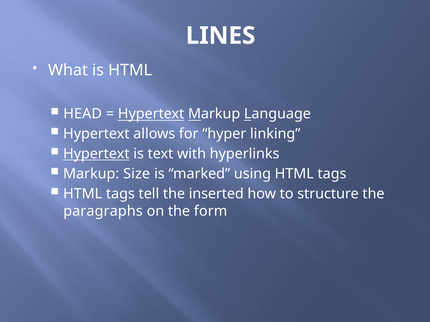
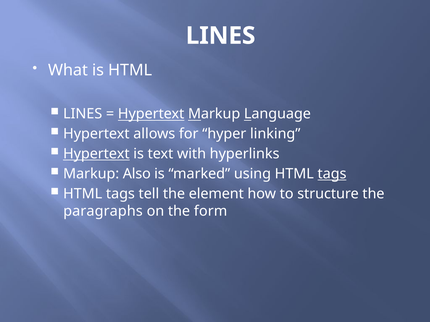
HEAD at (83, 114): HEAD -> LINES
Size: Size -> Also
tags at (332, 174) underline: none -> present
inserted: inserted -> element
